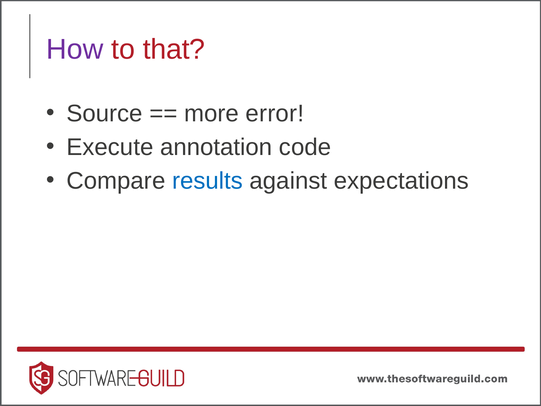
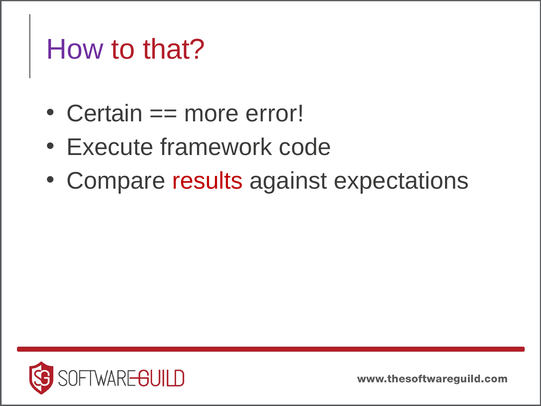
Source: Source -> Certain
annotation: annotation -> framework
results colour: blue -> red
